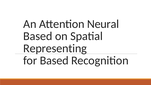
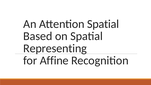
Attention Neural: Neural -> Spatial
for Based: Based -> Affine
